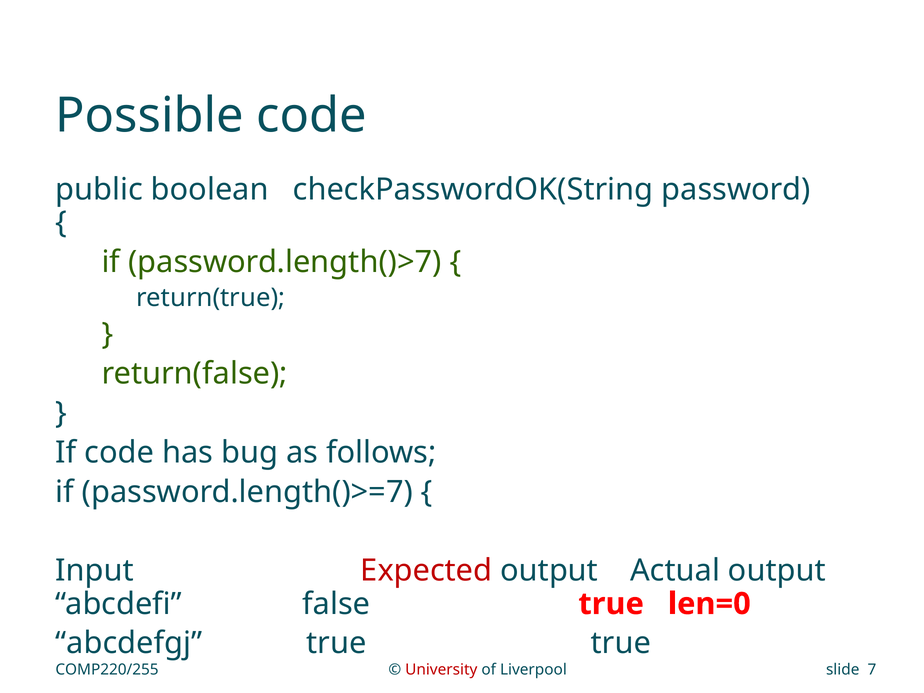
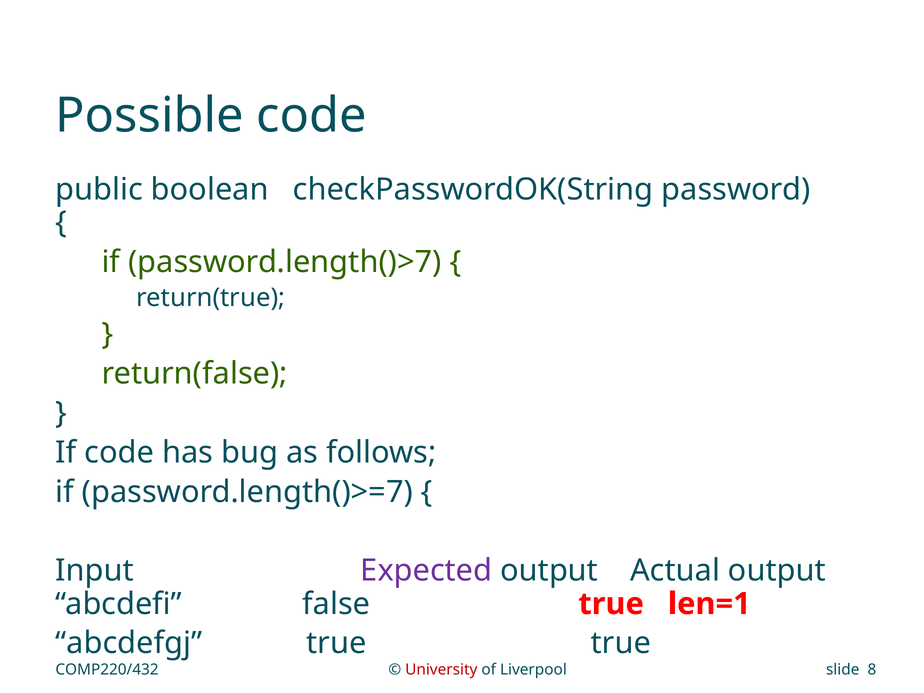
Expected colour: red -> purple
len=0: len=0 -> len=1
COMP220/255: COMP220/255 -> COMP220/432
7: 7 -> 8
